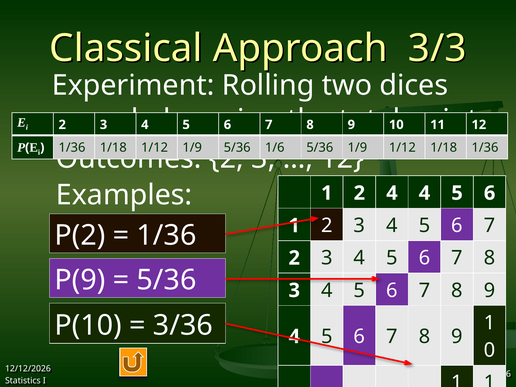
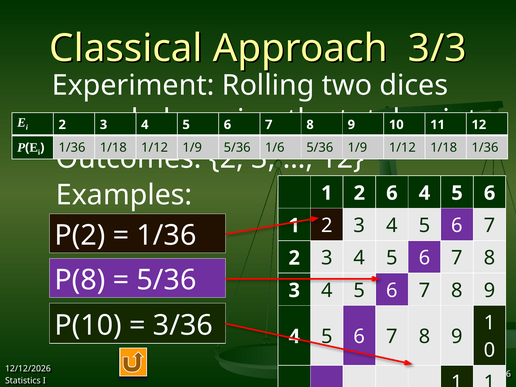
2 4: 4 -> 6
P(9: P(9 -> P(8
